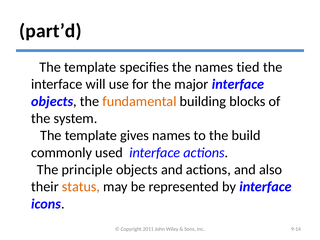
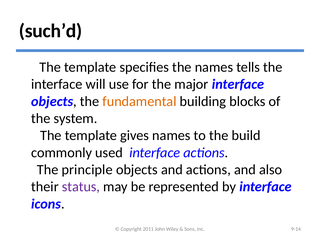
part’d: part’d -> such’d
tied: tied -> tells
status colour: orange -> purple
